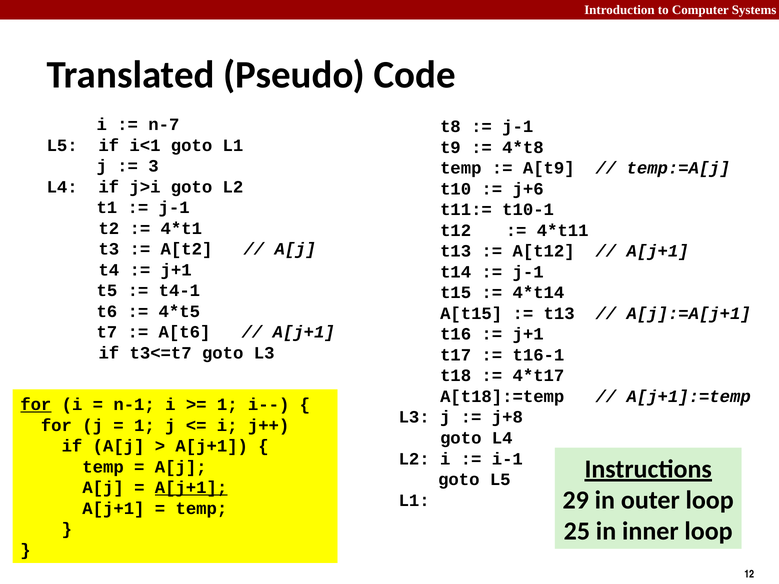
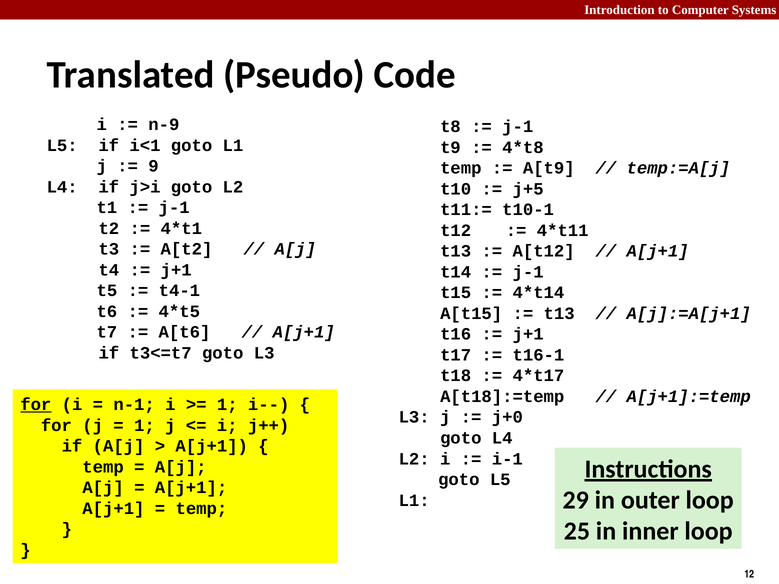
n-7: n-7 -> n-9
3: 3 -> 9
j+6: j+6 -> j+5
j+8: j+8 -> j+0
A[j+1 at (191, 488) underline: present -> none
